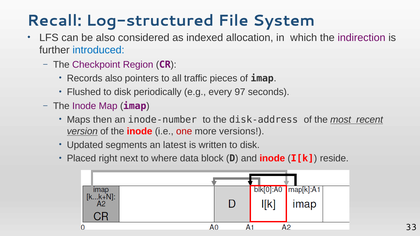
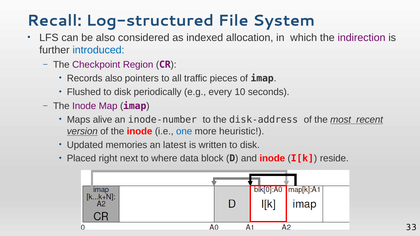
97: 97 -> 10
then: then -> alive
one colour: red -> blue
versions: versions -> heuristic
segments: segments -> memories
